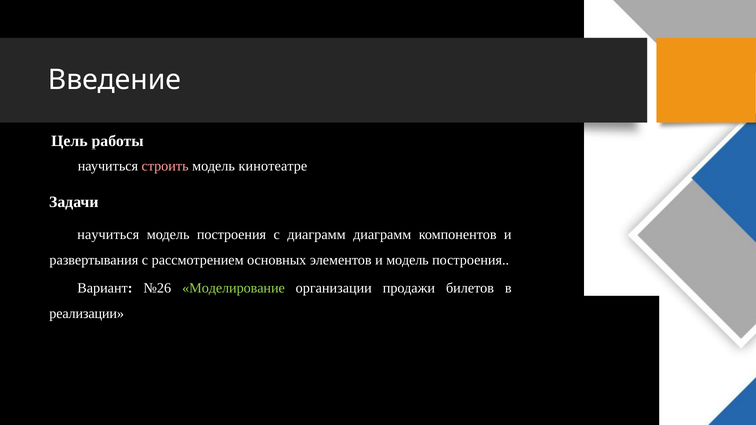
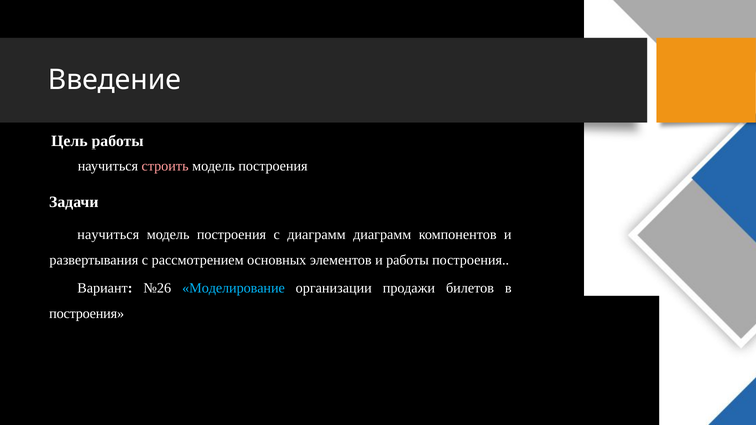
кинотеатре at (273, 166): кинотеатре -> построения
и модель: модель -> работы
Моделирование colour: light green -> light blue
реализации at (87, 314): реализации -> построения
